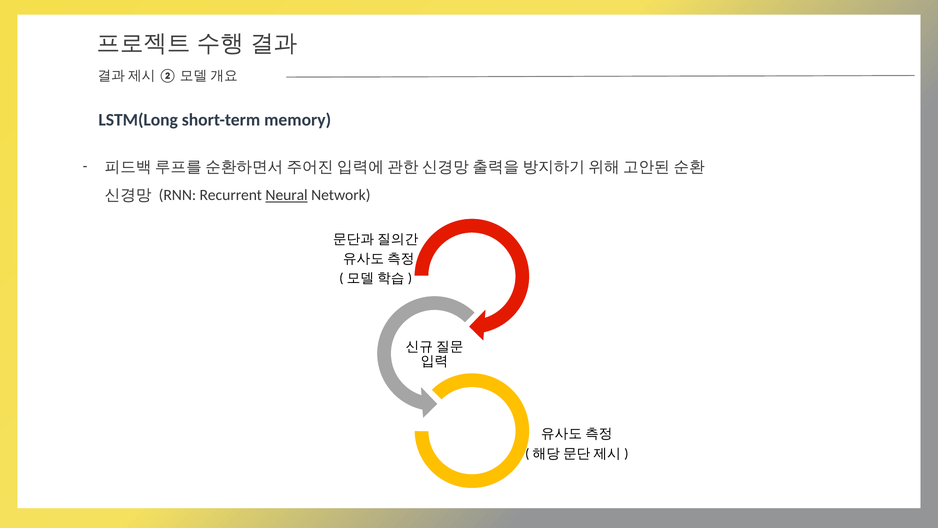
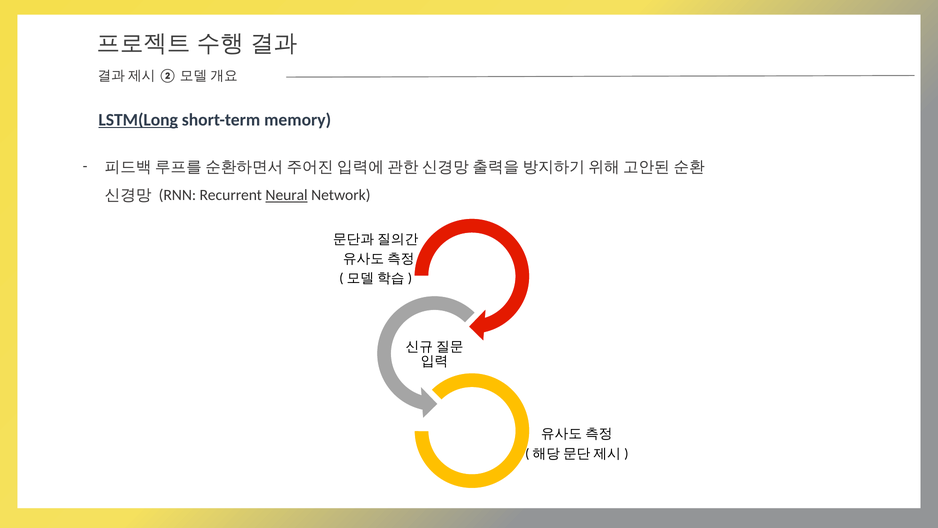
LSTM(Long underline: none -> present
